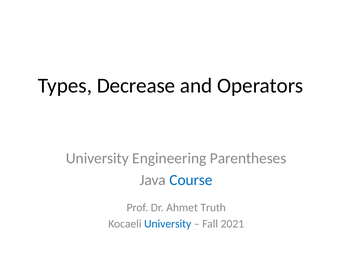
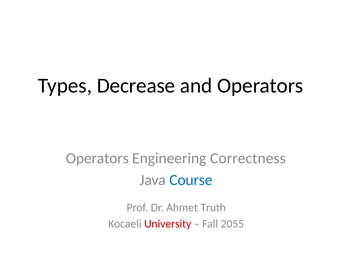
University at (97, 159): University -> Operators
Parentheses: Parentheses -> Correctness
University at (168, 224) colour: blue -> red
2021: 2021 -> 2055
